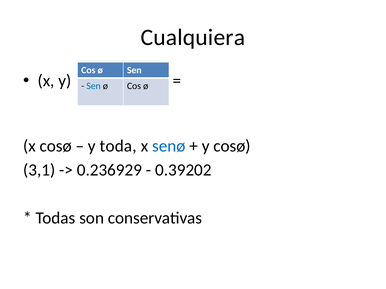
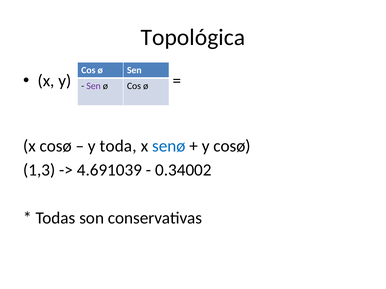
Cualquiera: Cualquiera -> Topológica
Sen at (94, 86) colour: blue -> purple
3,1: 3,1 -> 1,3
0.236929: 0.236929 -> 4.691039
0.39202: 0.39202 -> 0.34002
